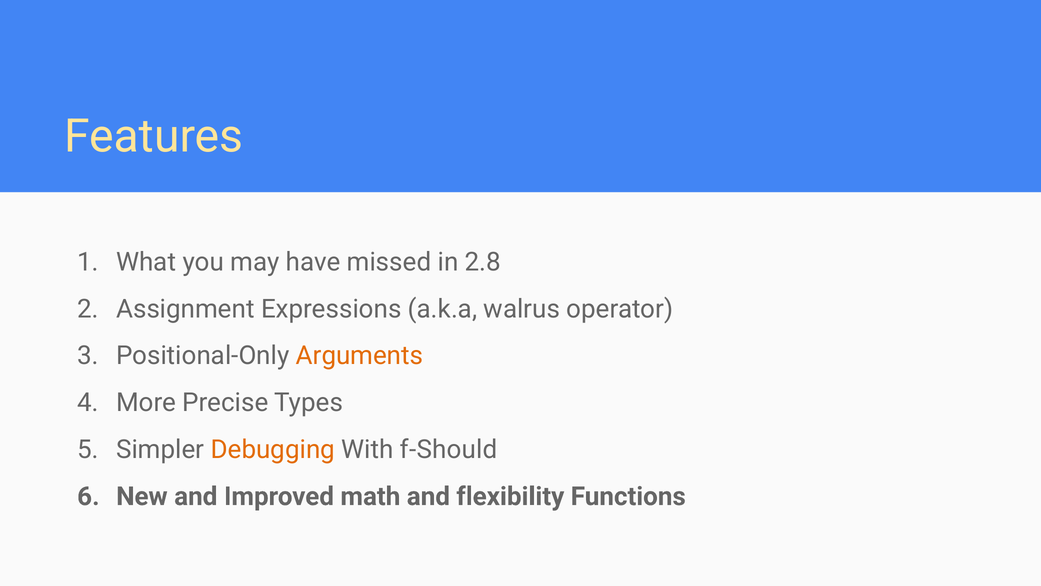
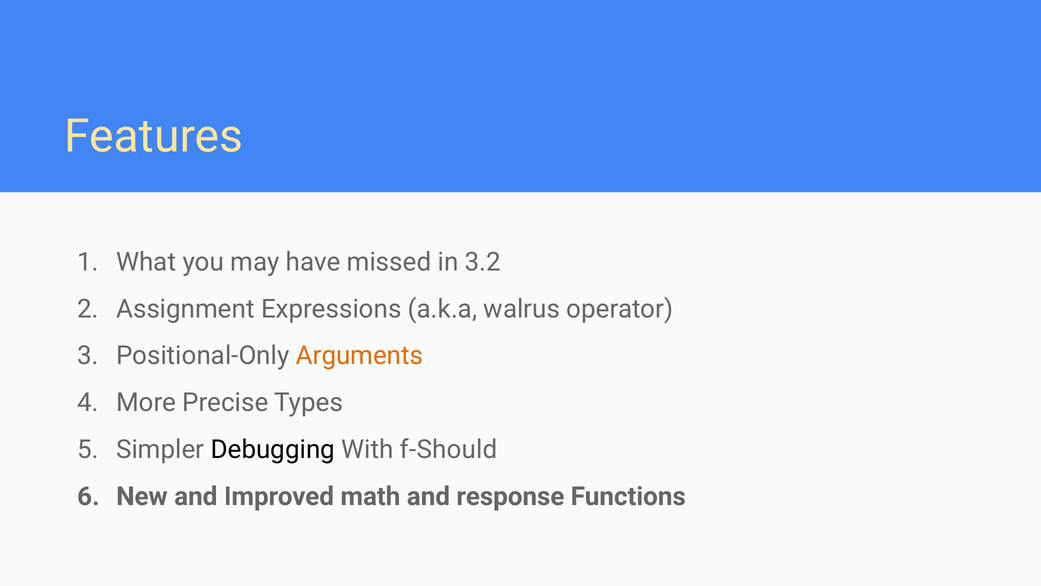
2.8: 2.8 -> 3.2
Debugging colour: orange -> black
flexibility: flexibility -> response
